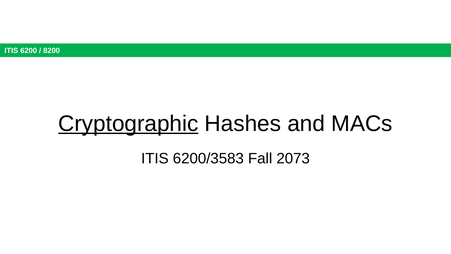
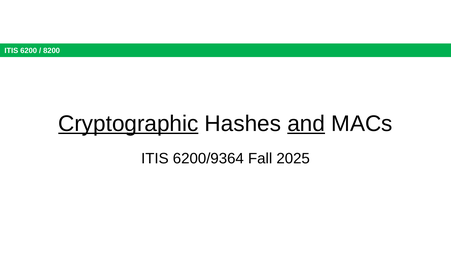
and underline: none -> present
6200/3583: 6200/3583 -> 6200/9364
2073: 2073 -> 2025
